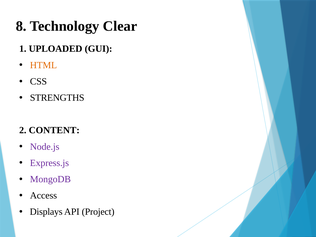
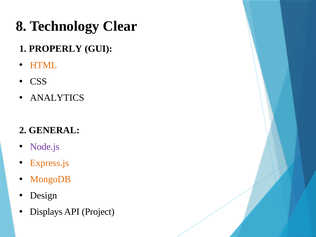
UPLOADED: UPLOADED -> PROPERLY
STRENGTHS: STRENGTHS -> ANALYTICS
CONTENT: CONTENT -> GENERAL
Express.js colour: purple -> orange
MongoDB colour: purple -> orange
Access: Access -> Design
